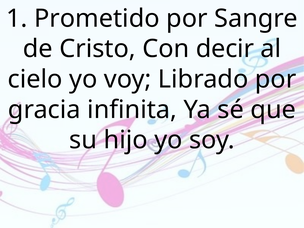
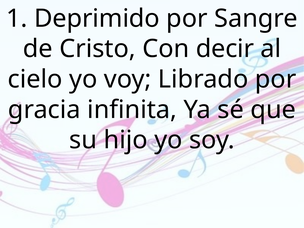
Prometido: Prometido -> Deprimido
